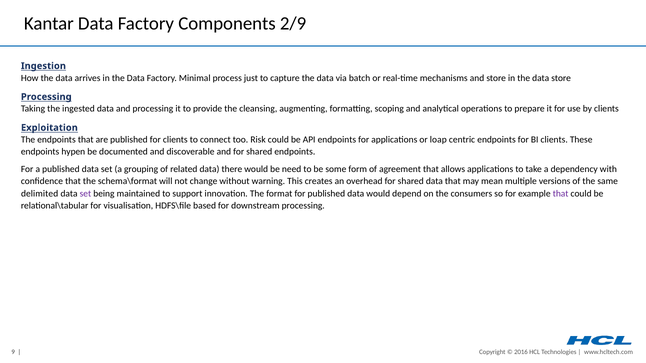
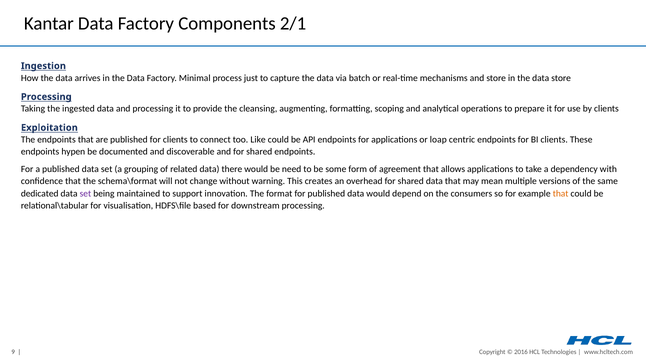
2/9: 2/9 -> 2/1
Risk: Risk -> Like
delimited: delimited -> dedicated
that at (561, 194) colour: purple -> orange
